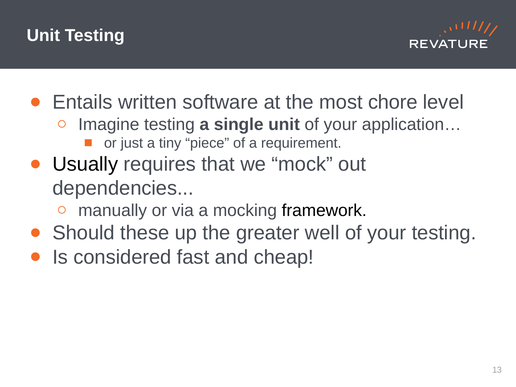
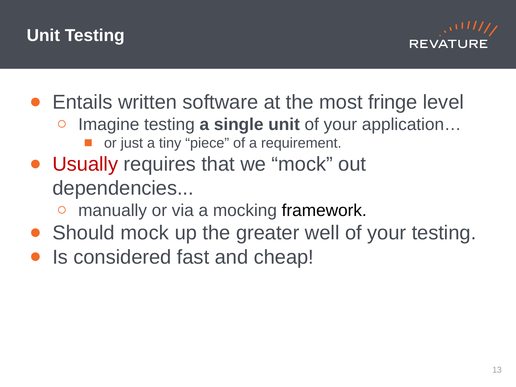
chore: chore -> fringe
Usually colour: black -> red
Should these: these -> mock
